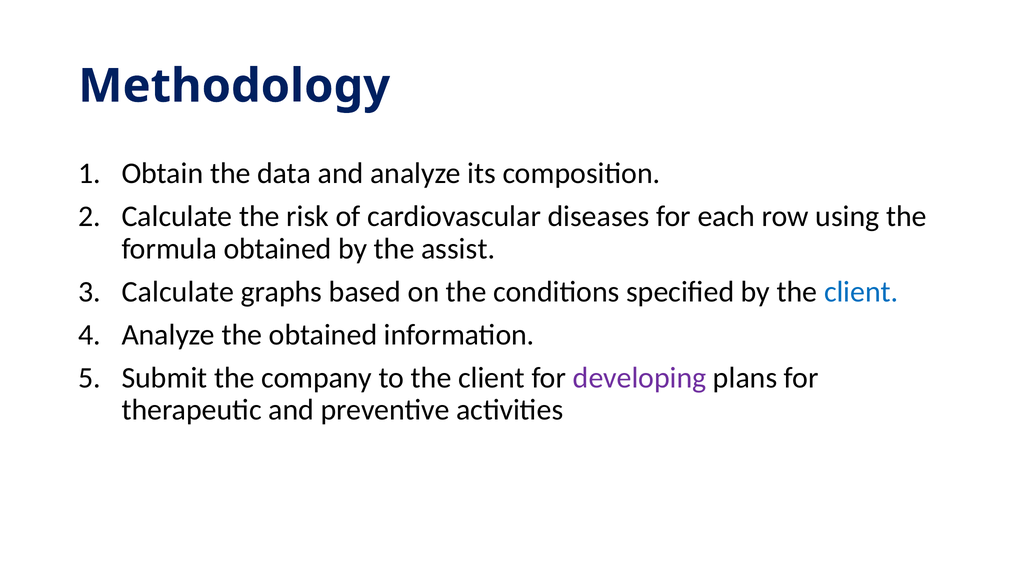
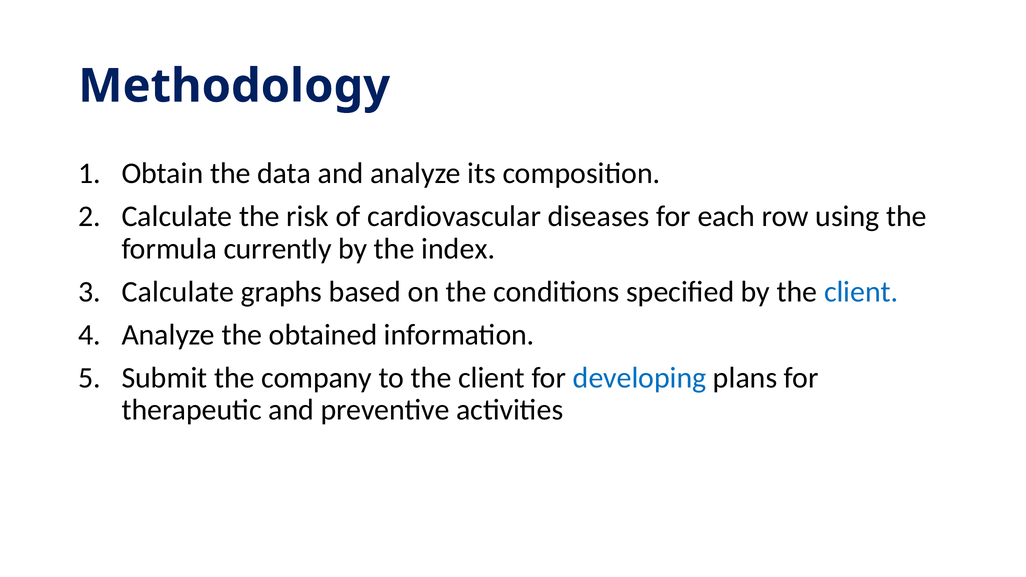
formula obtained: obtained -> currently
assist: assist -> index
developing colour: purple -> blue
